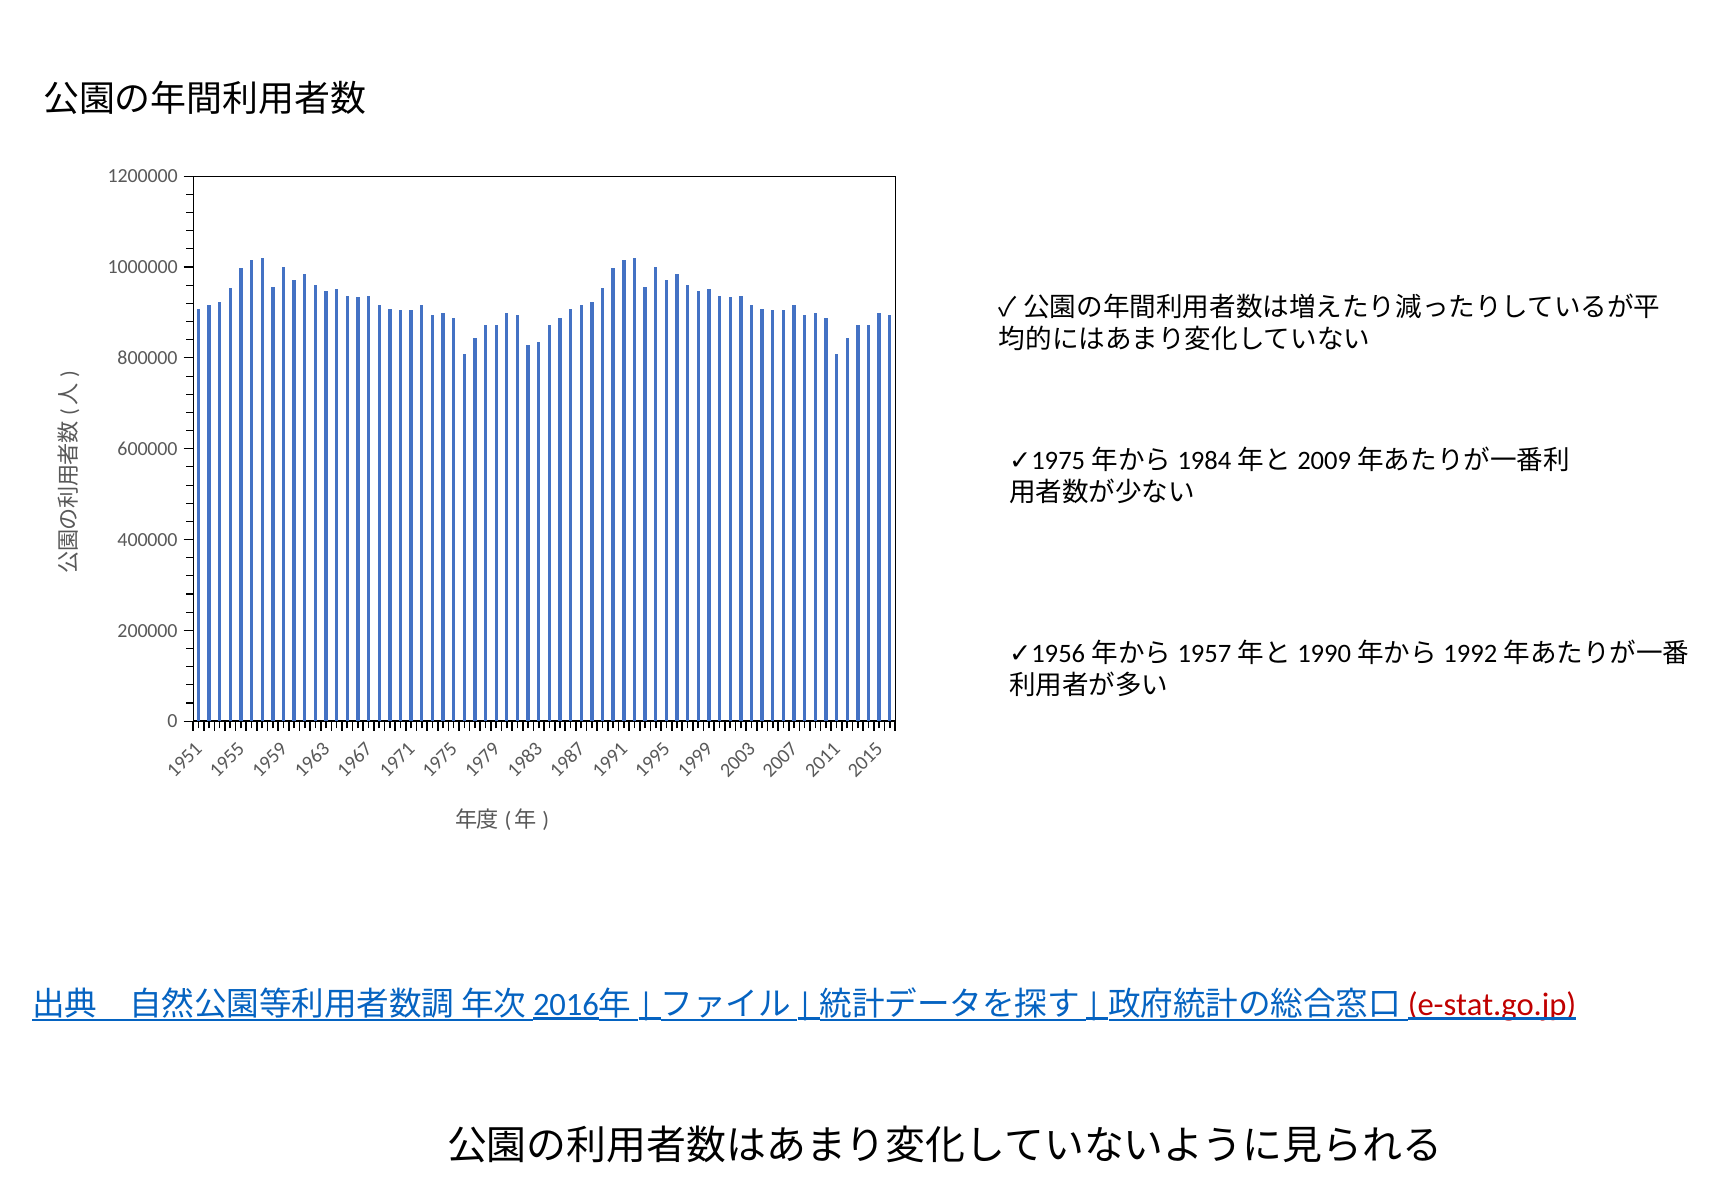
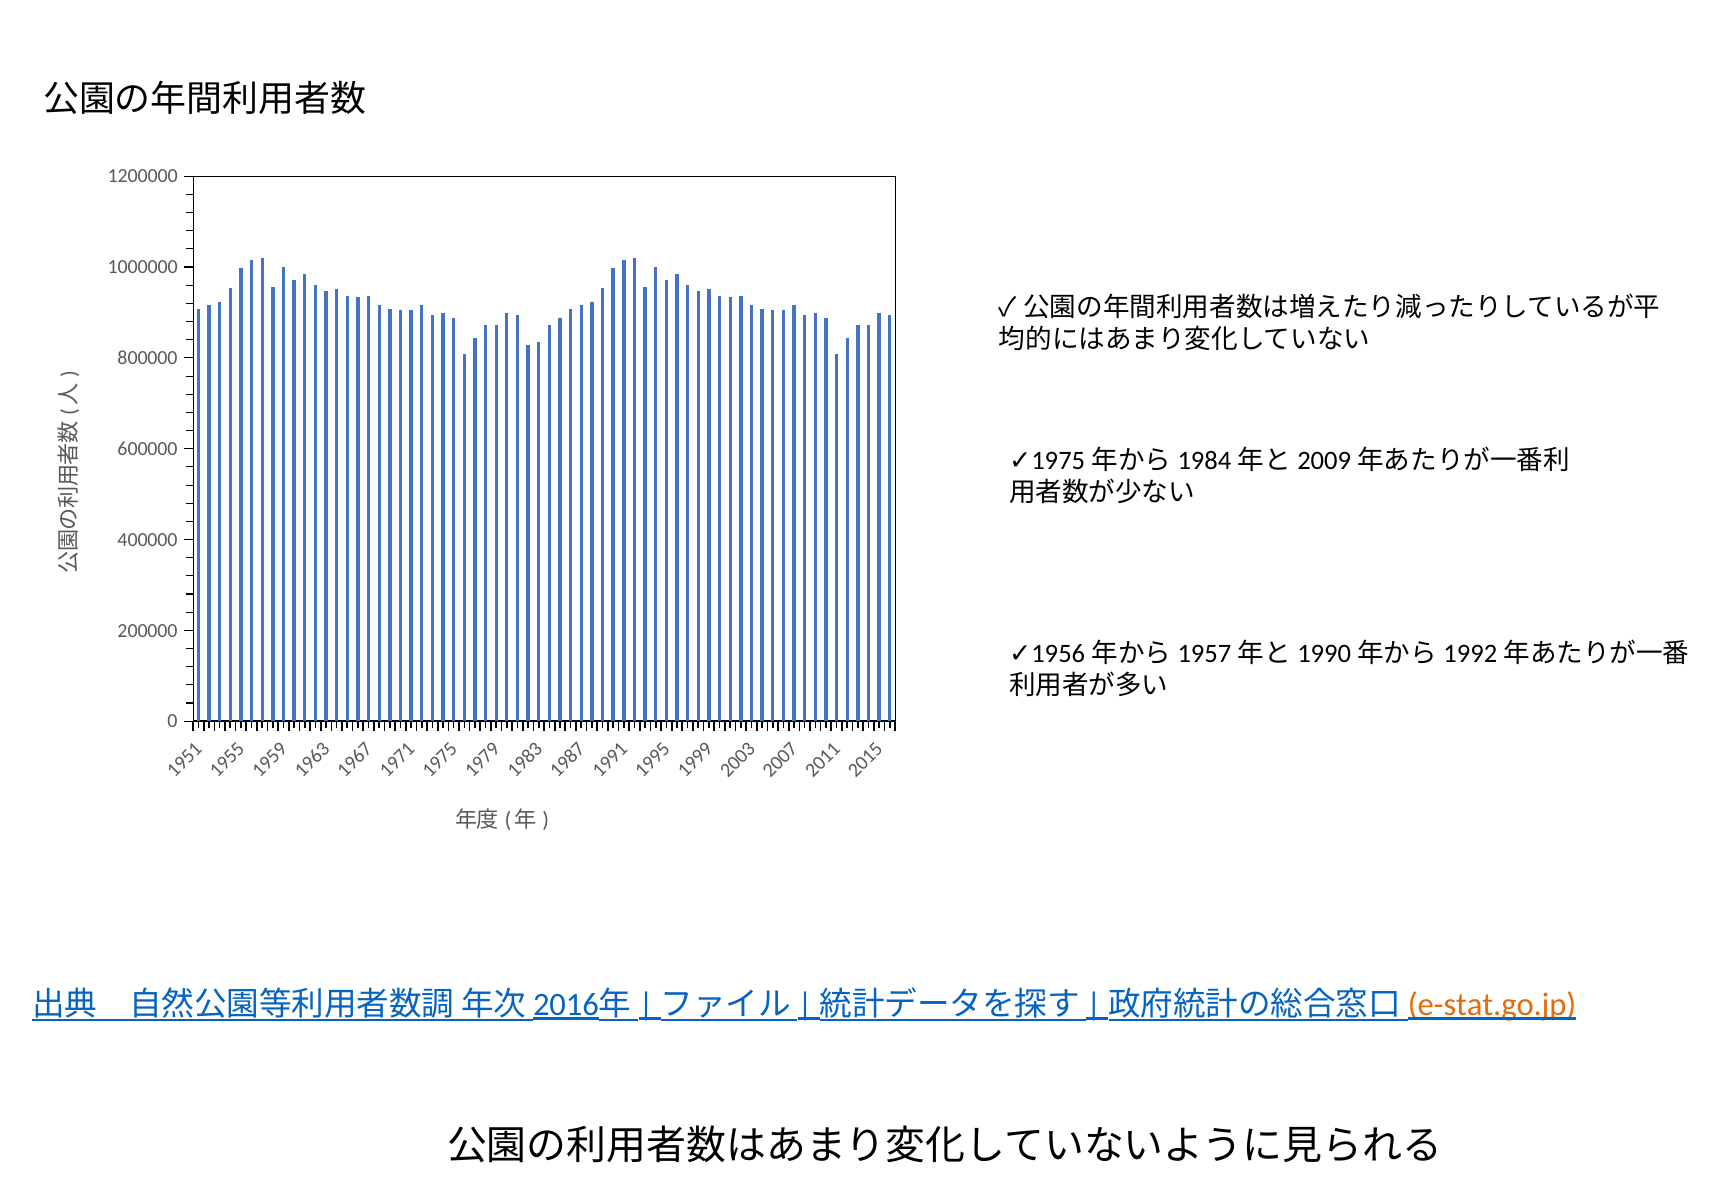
e-stat.go.jp colour: red -> orange
